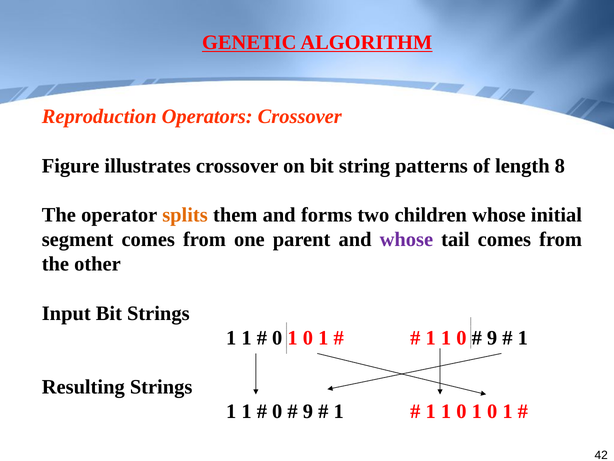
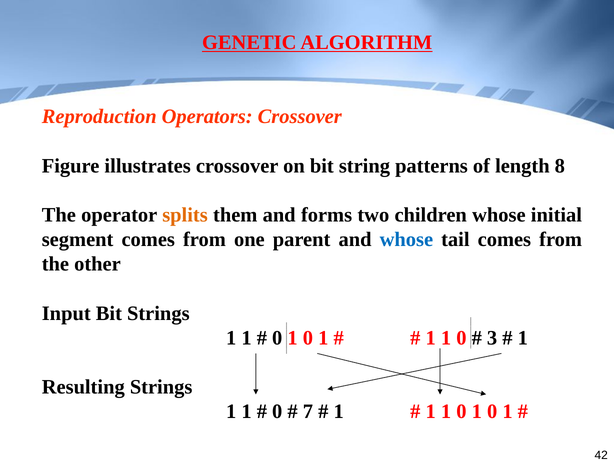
whose at (406, 239) colour: purple -> blue
9 at (492, 338): 9 -> 3
9 at (308, 411): 9 -> 7
